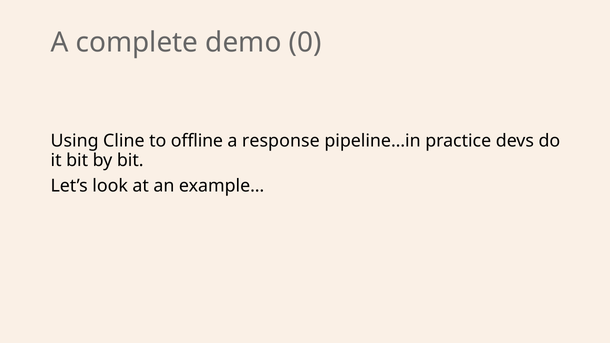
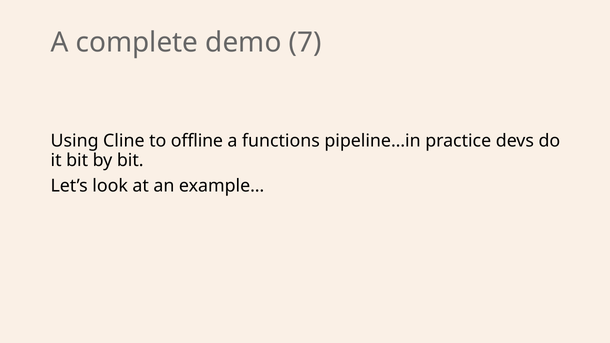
0: 0 -> 7
response: response -> functions
